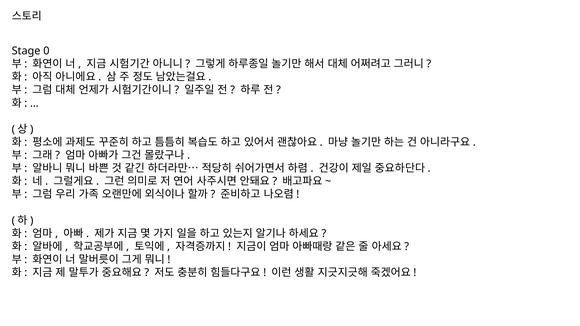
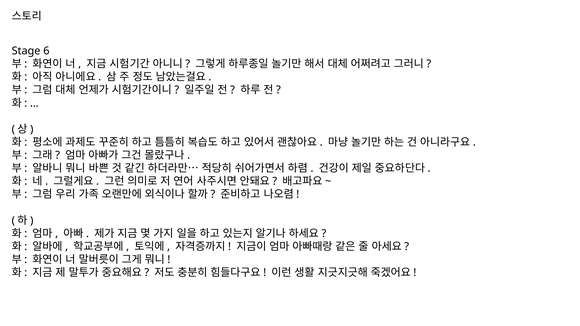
0: 0 -> 6
